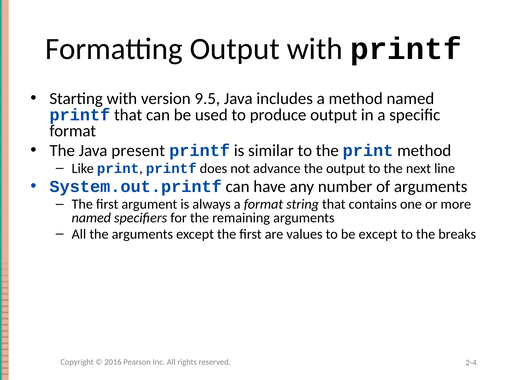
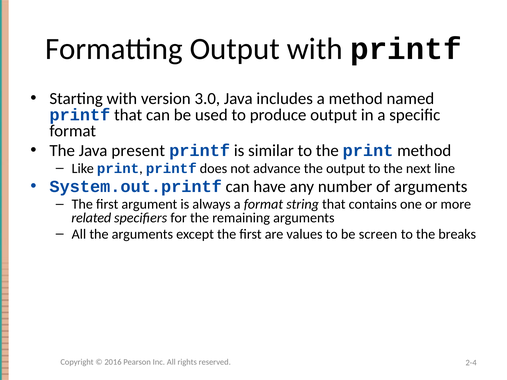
9.5: 9.5 -> 3.0
named at (91, 218): named -> related
be except: except -> screen
